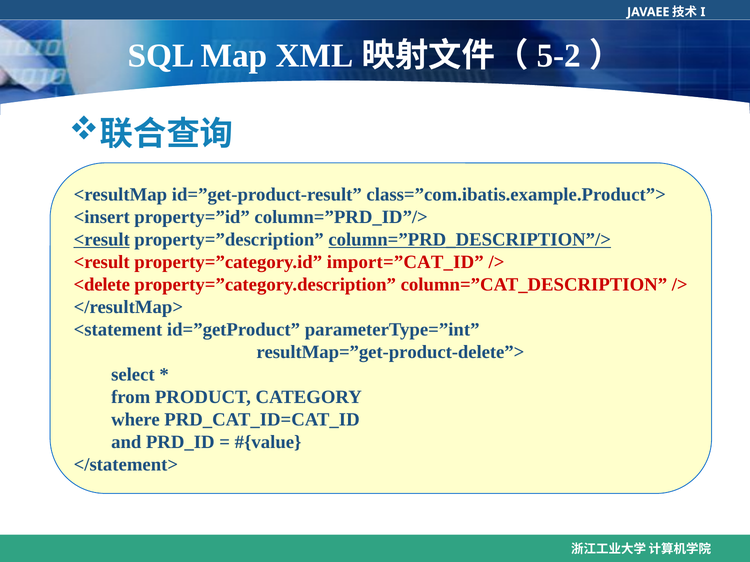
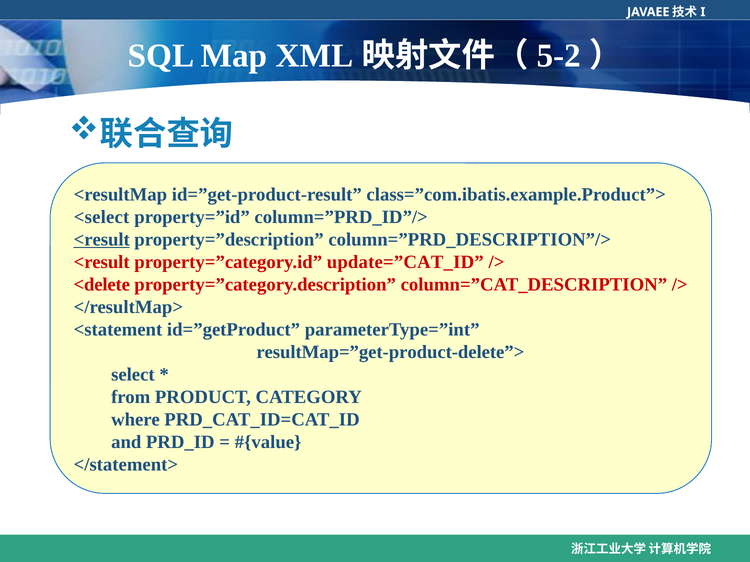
<insert: <insert -> <select
column=”PRD_DESCRIPTION”/> underline: present -> none
import=”CAT_ID: import=”CAT_ID -> update=”CAT_ID
